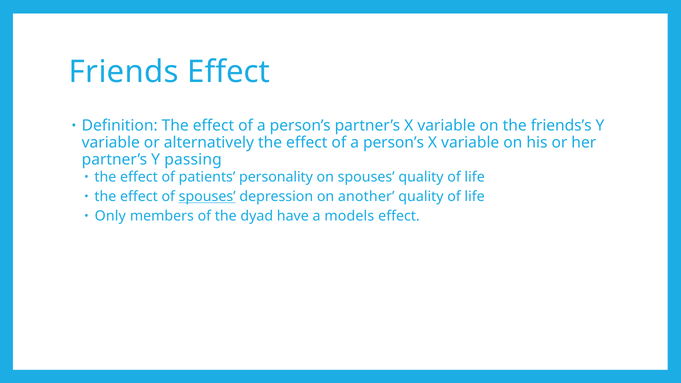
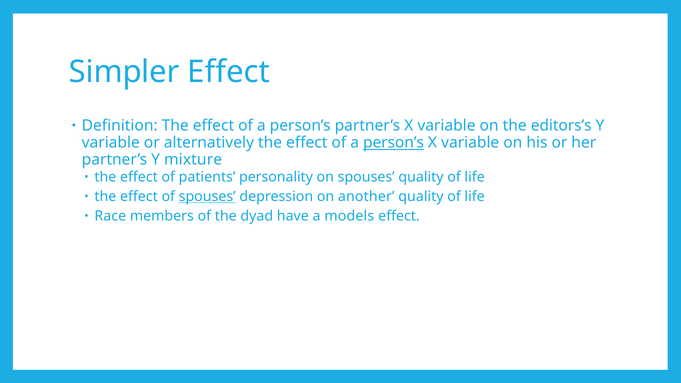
Friends: Friends -> Simpler
friends’s: friends’s -> editors’s
person’s at (394, 143) underline: none -> present
passing: passing -> mixture
Only: Only -> Race
